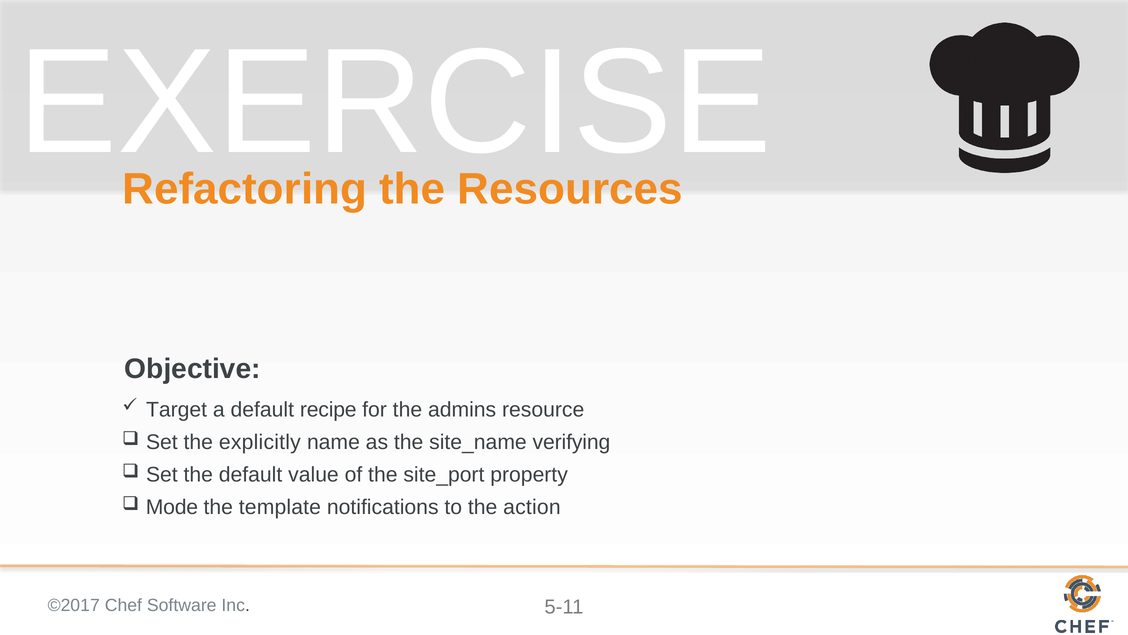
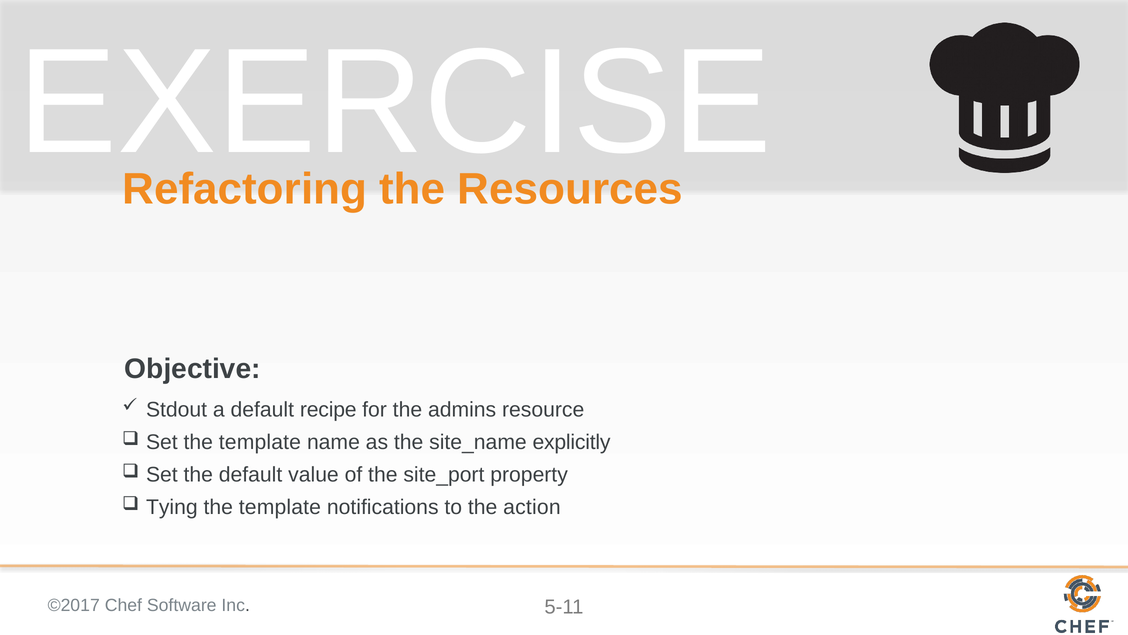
Target: Target -> Stdout
Set the explicitly: explicitly -> template
verifying: verifying -> explicitly
Mode: Mode -> Tying
